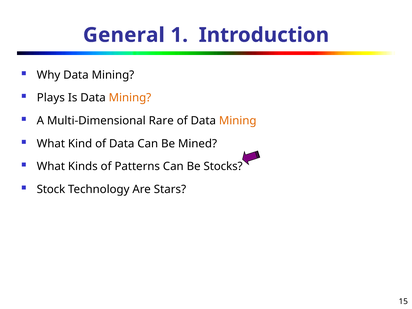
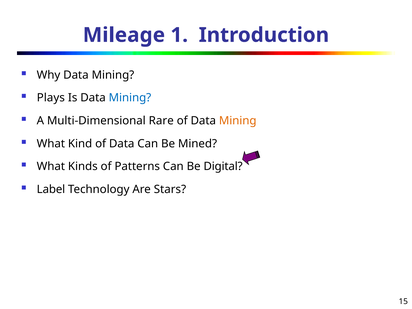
General: General -> Mileage
Mining at (130, 98) colour: orange -> blue
Stocks: Stocks -> Digital
Stock: Stock -> Label
